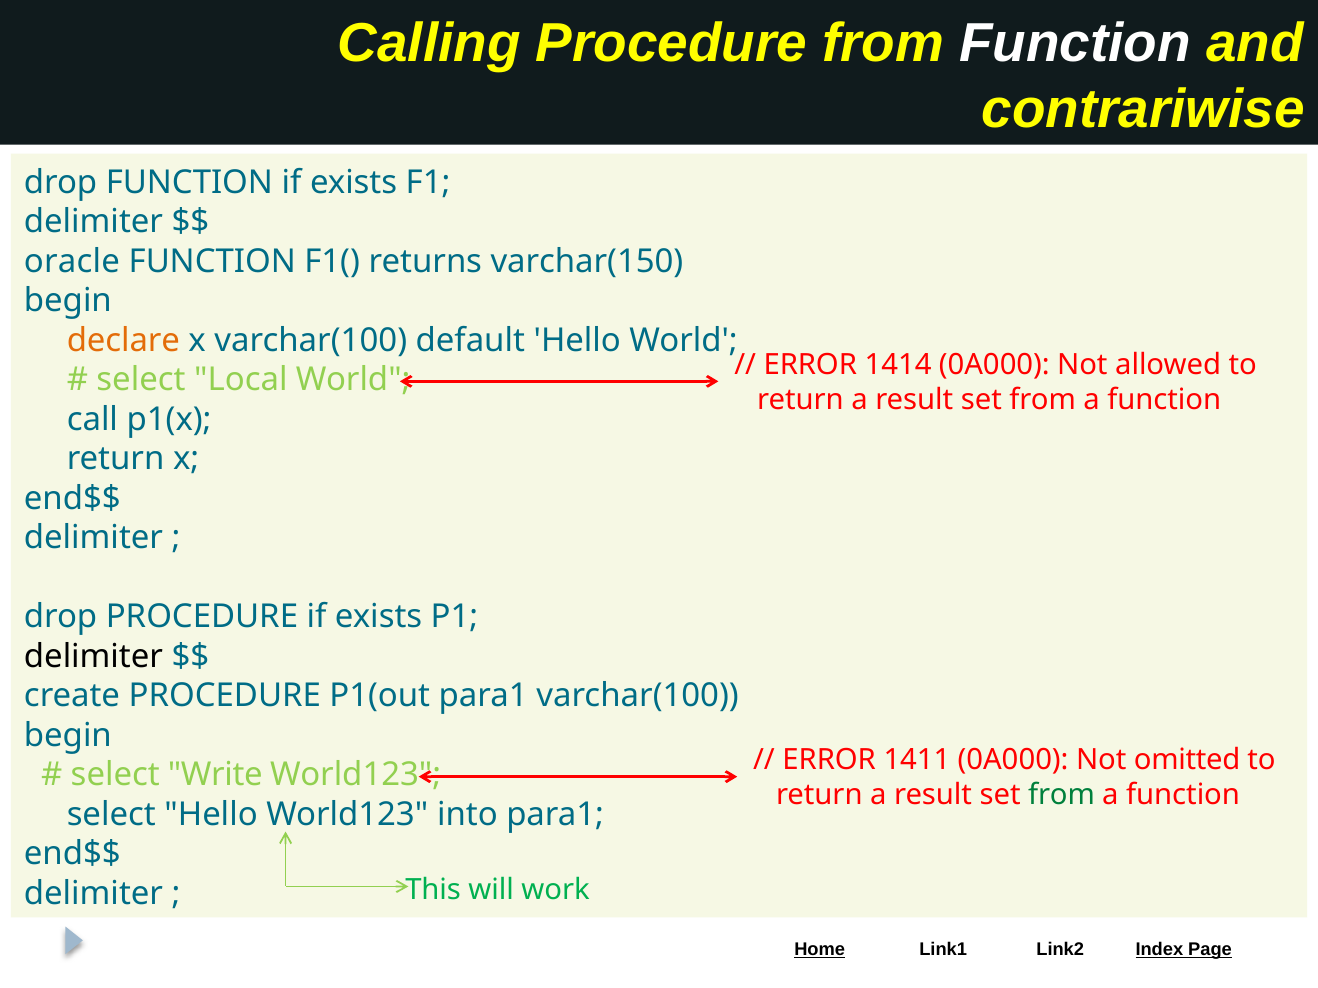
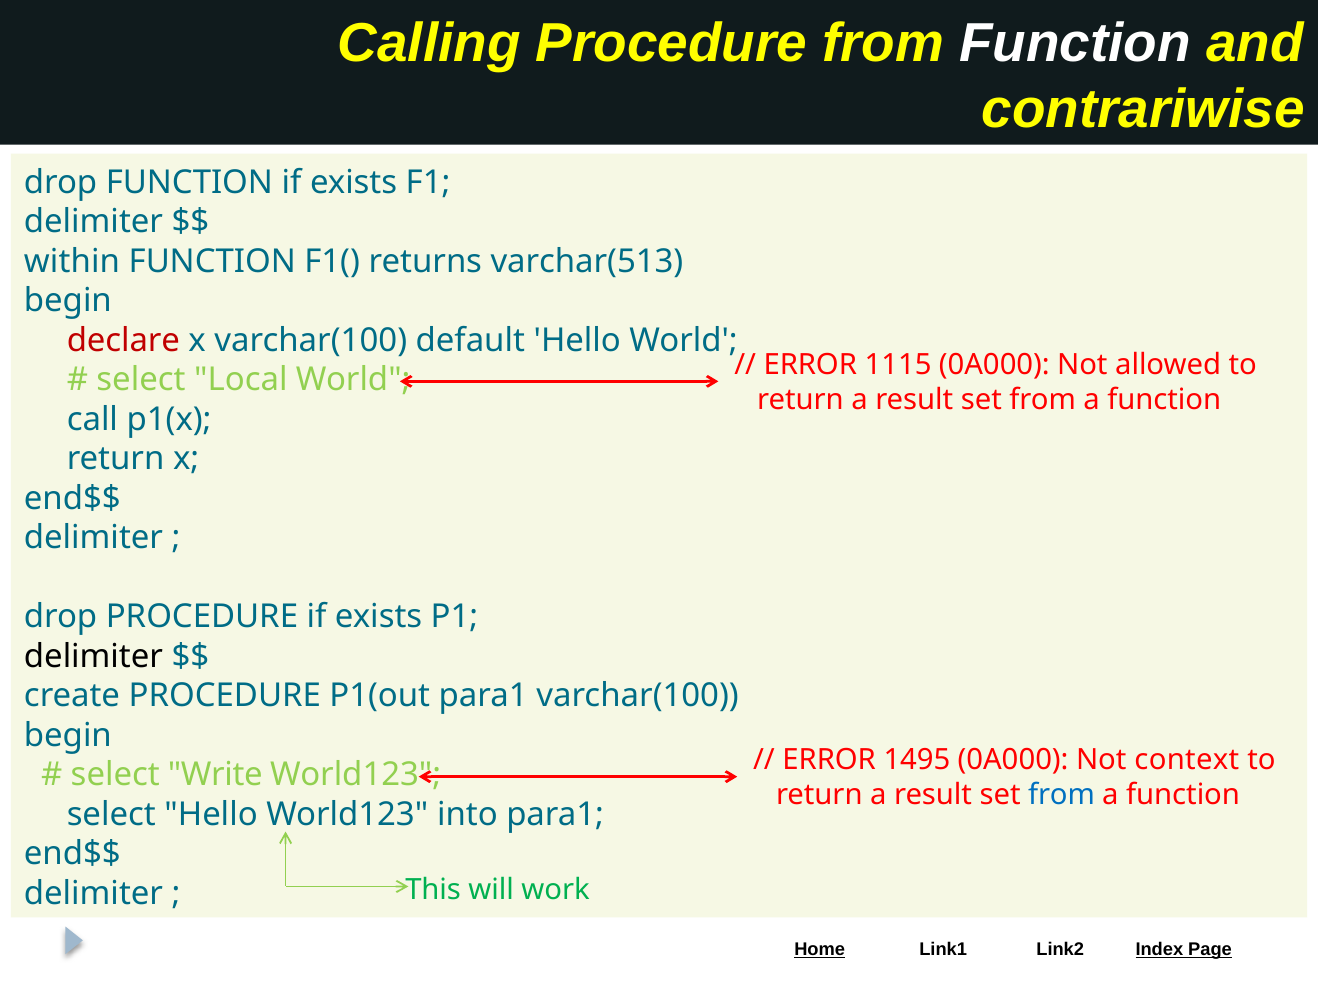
oracle: oracle -> within
varchar(150: varchar(150 -> varchar(513
declare colour: orange -> red
1414: 1414 -> 1115
1411: 1411 -> 1495
omitted: omitted -> context
from at (1062, 796) colour: green -> blue
